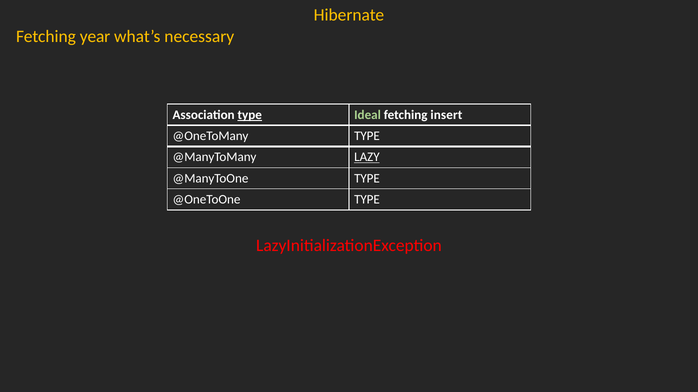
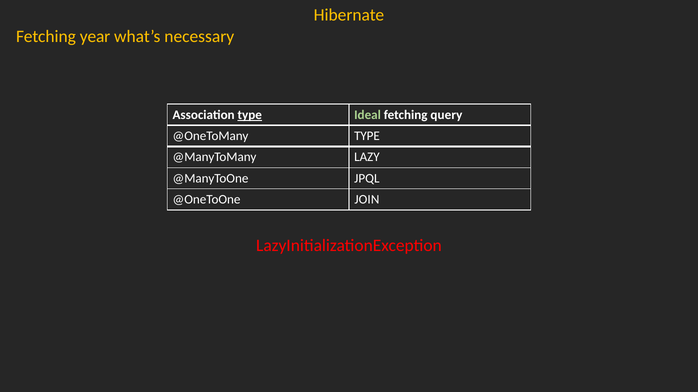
insert: insert -> query
LAZY underline: present -> none
@ManyToOne TYPE: TYPE -> JPQL
@OneToOne TYPE: TYPE -> JOIN
